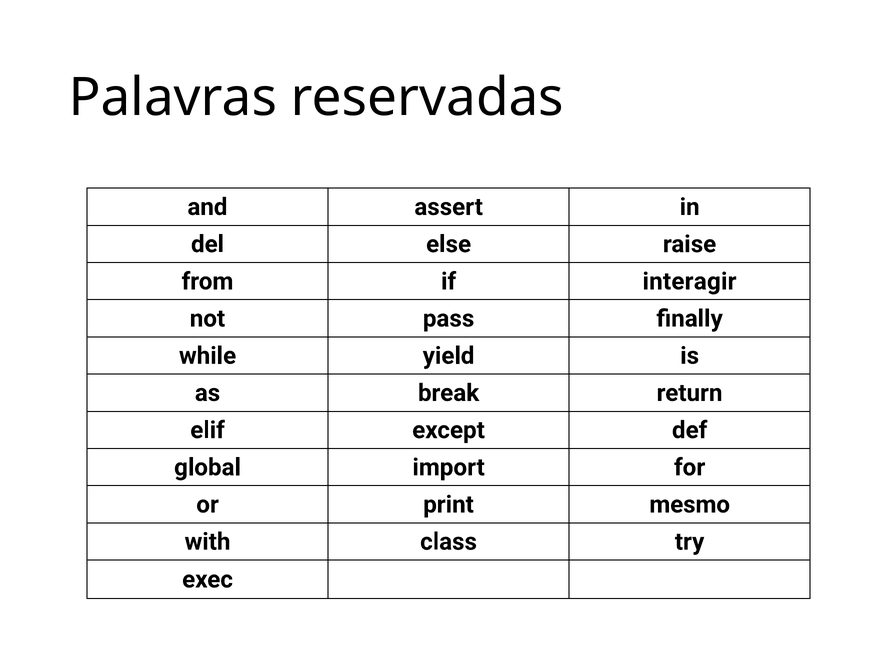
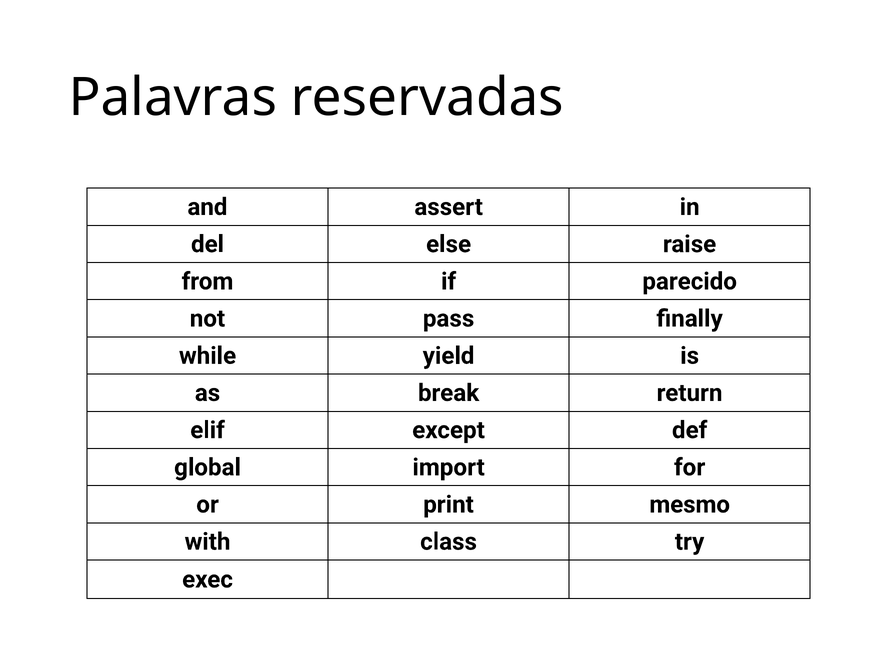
interagir: interagir -> parecido
